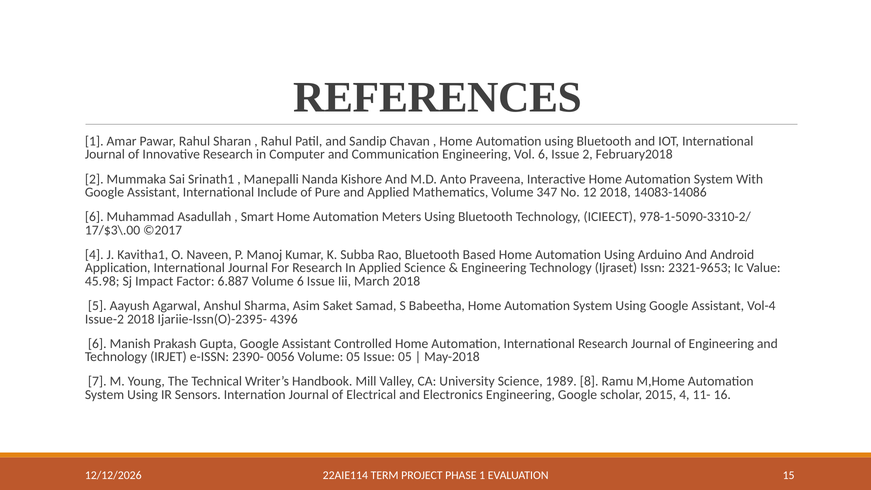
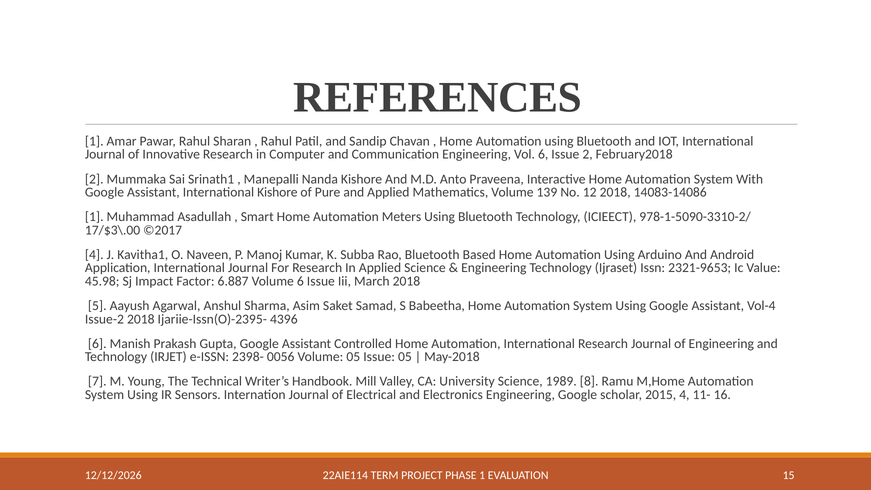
International Include: Include -> Kishore
347: 347 -> 139
6 at (94, 217): 6 -> 1
2390-: 2390- -> 2398-
